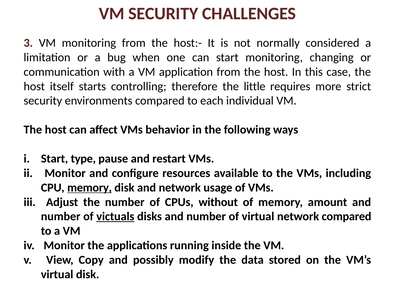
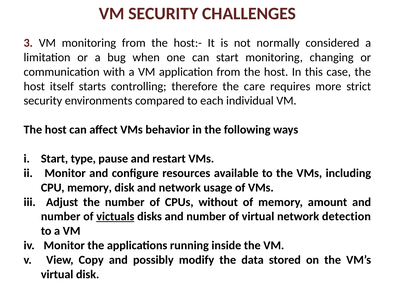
little: little -> care
memory at (89, 188) underline: present -> none
network compared: compared -> detection
